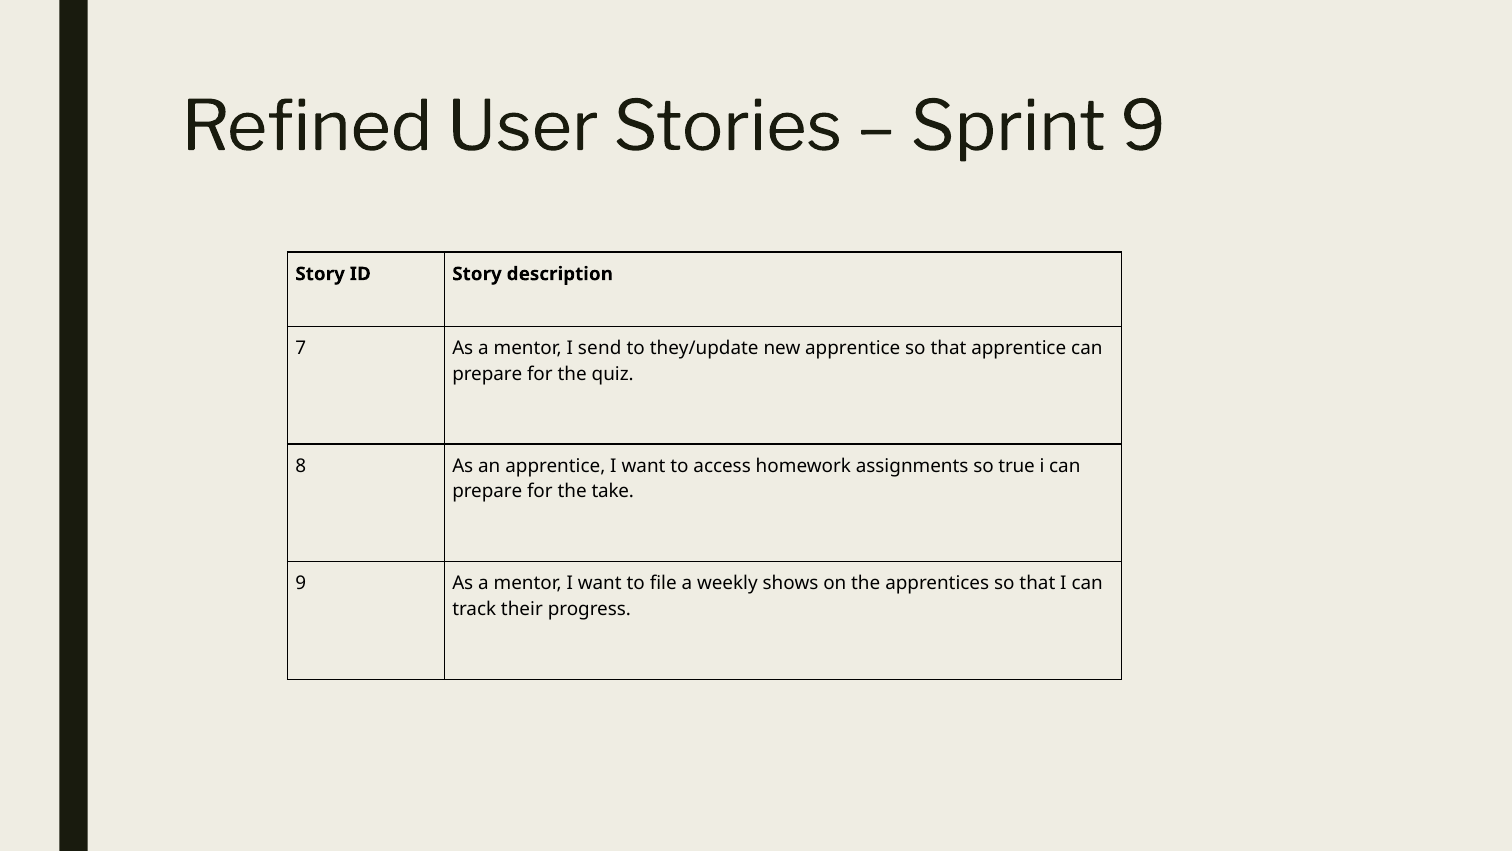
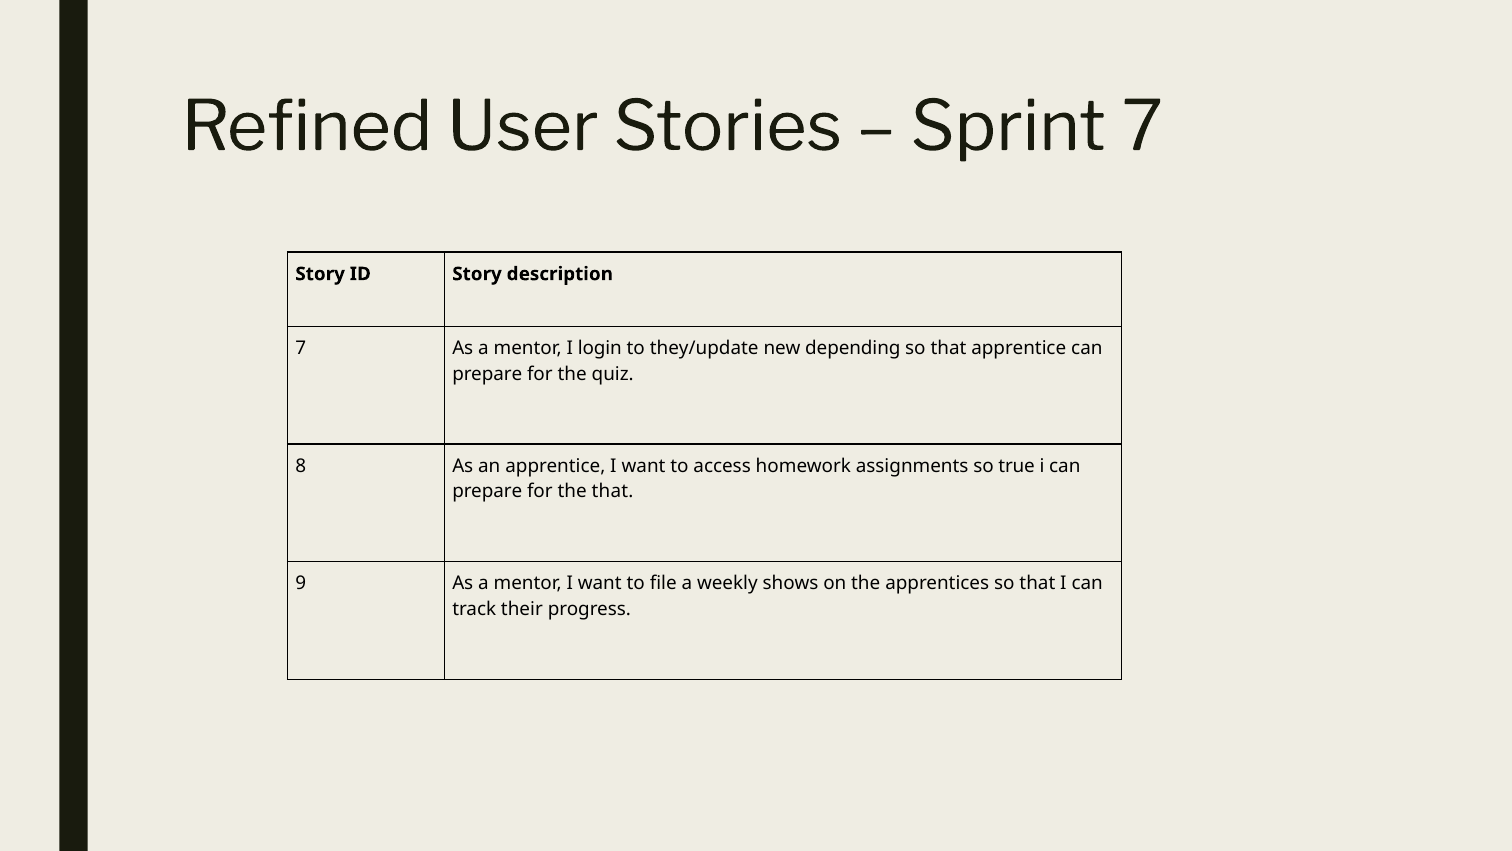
Sprint 9: 9 -> 7
send: send -> login
new apprentice: apprentice -> depending
the take: take -> that
